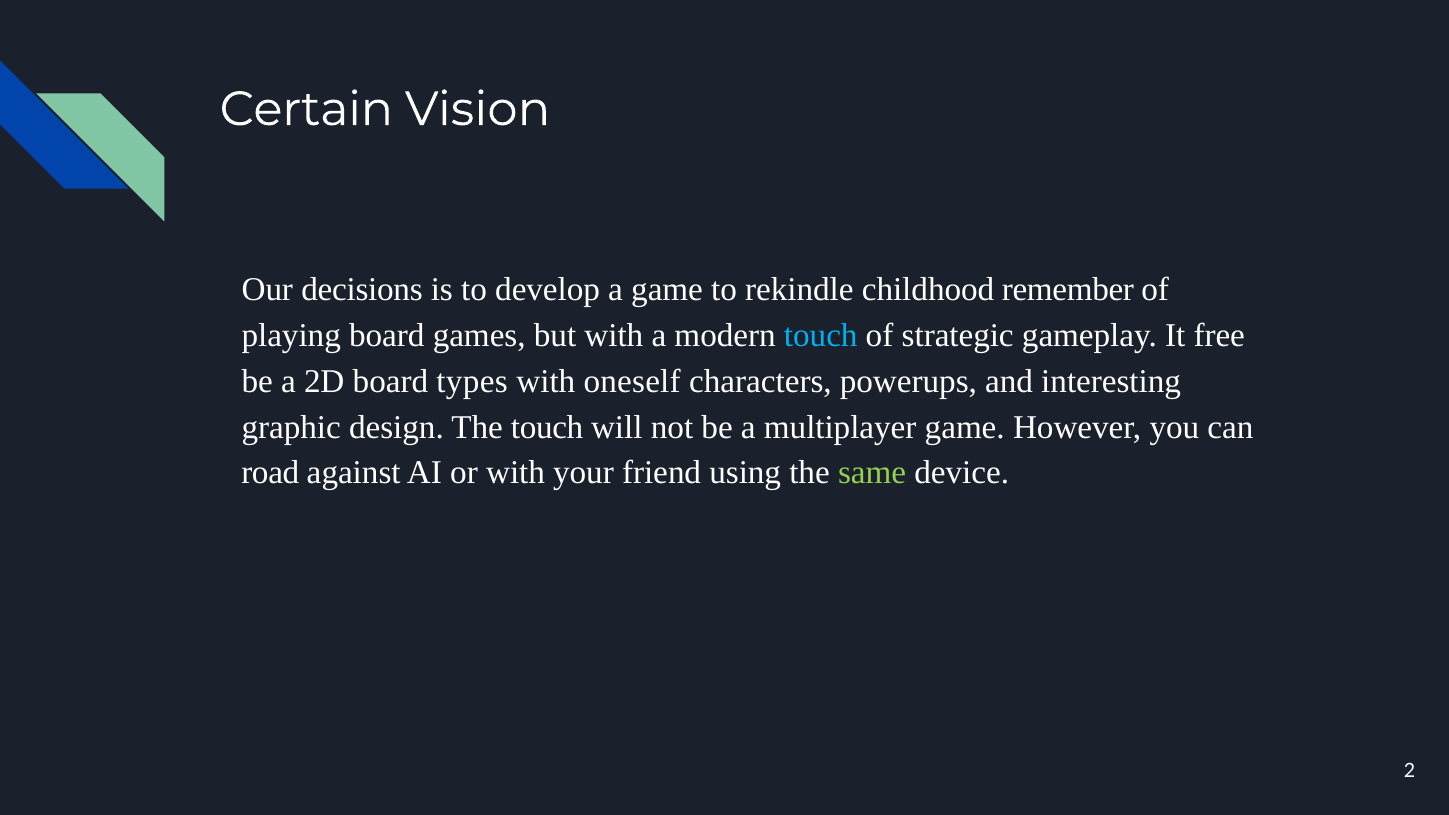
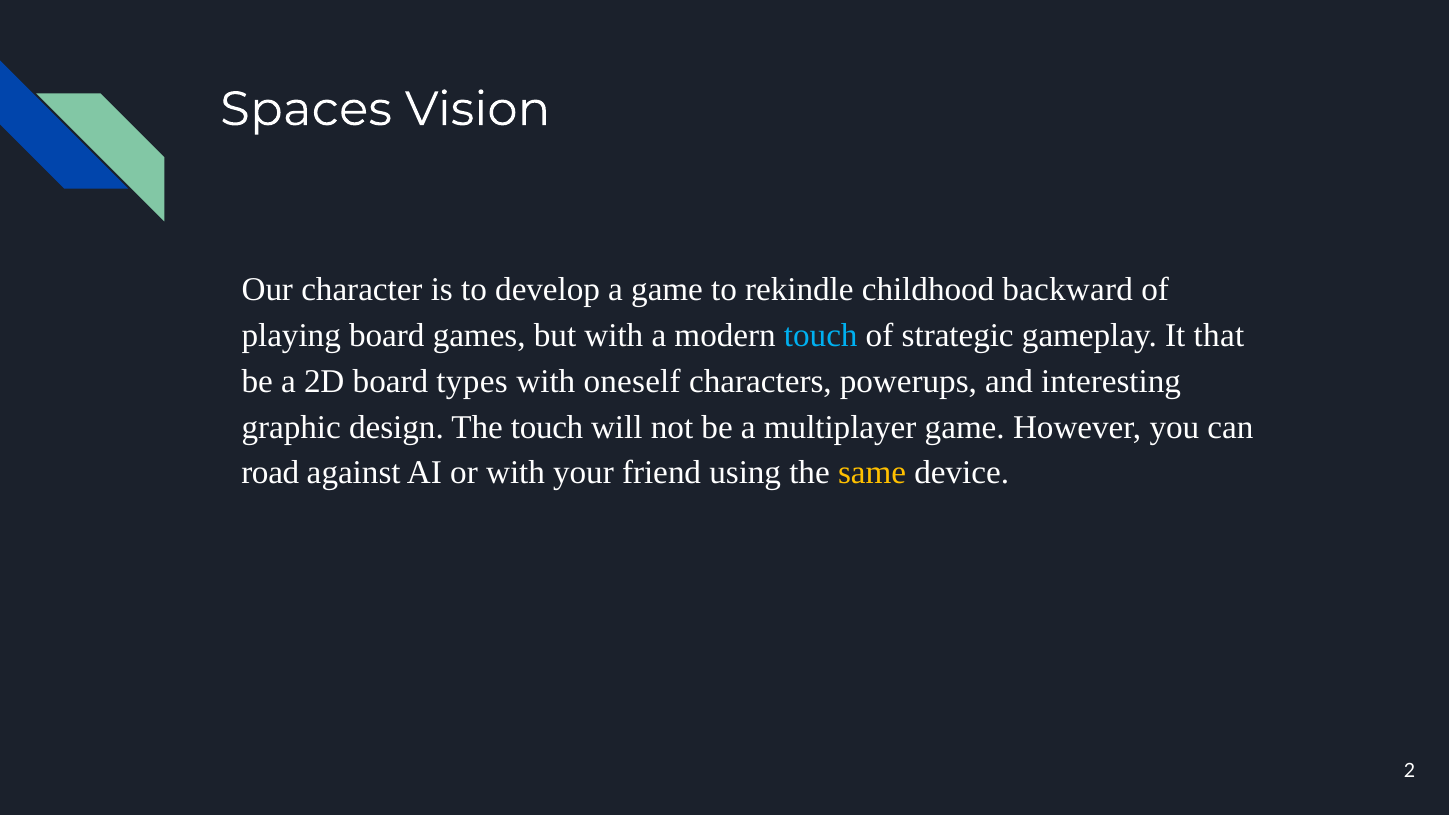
Certain: Certain -> Spaces
decisions: decisions -> character
remember: remember -> backward
free: free -> that
same colour: light green -> yellow
